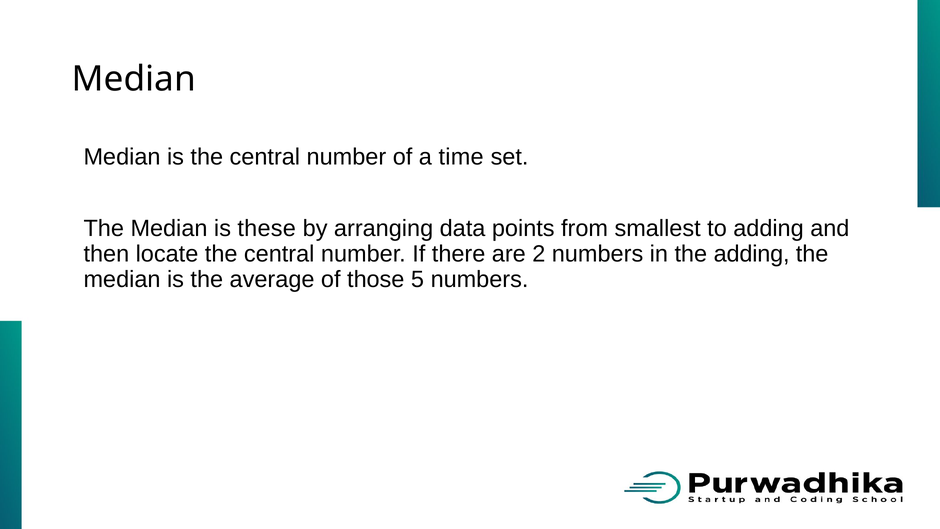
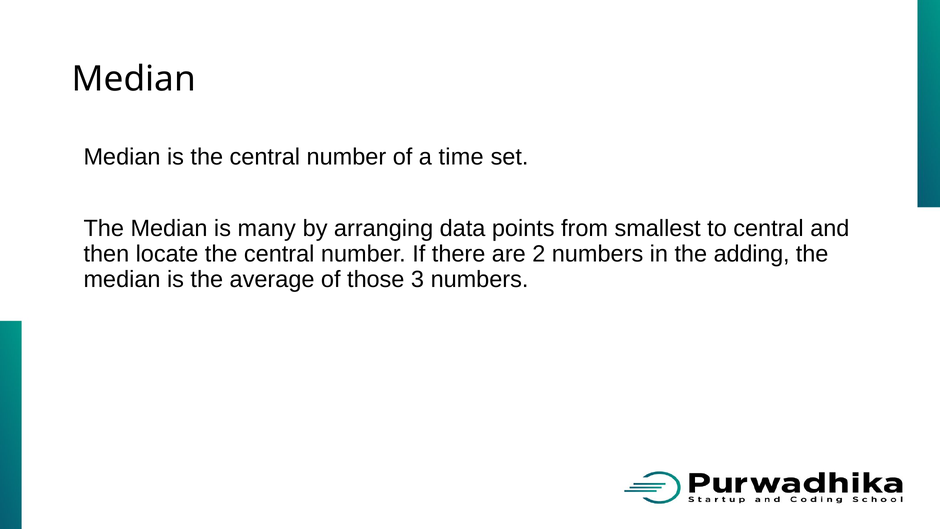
these: these -> many
to adding: adding -> central
5: 5 -> 3
